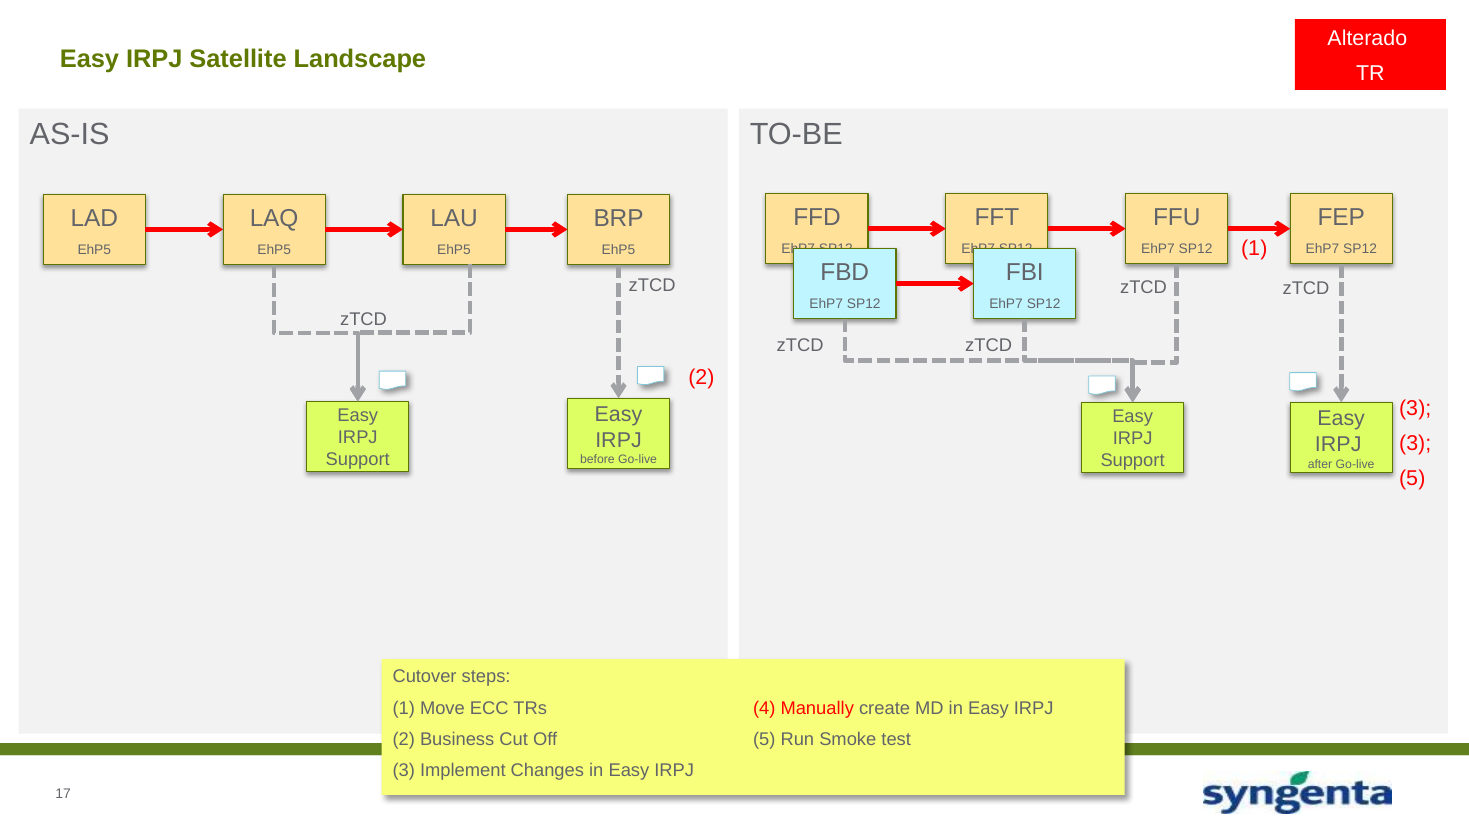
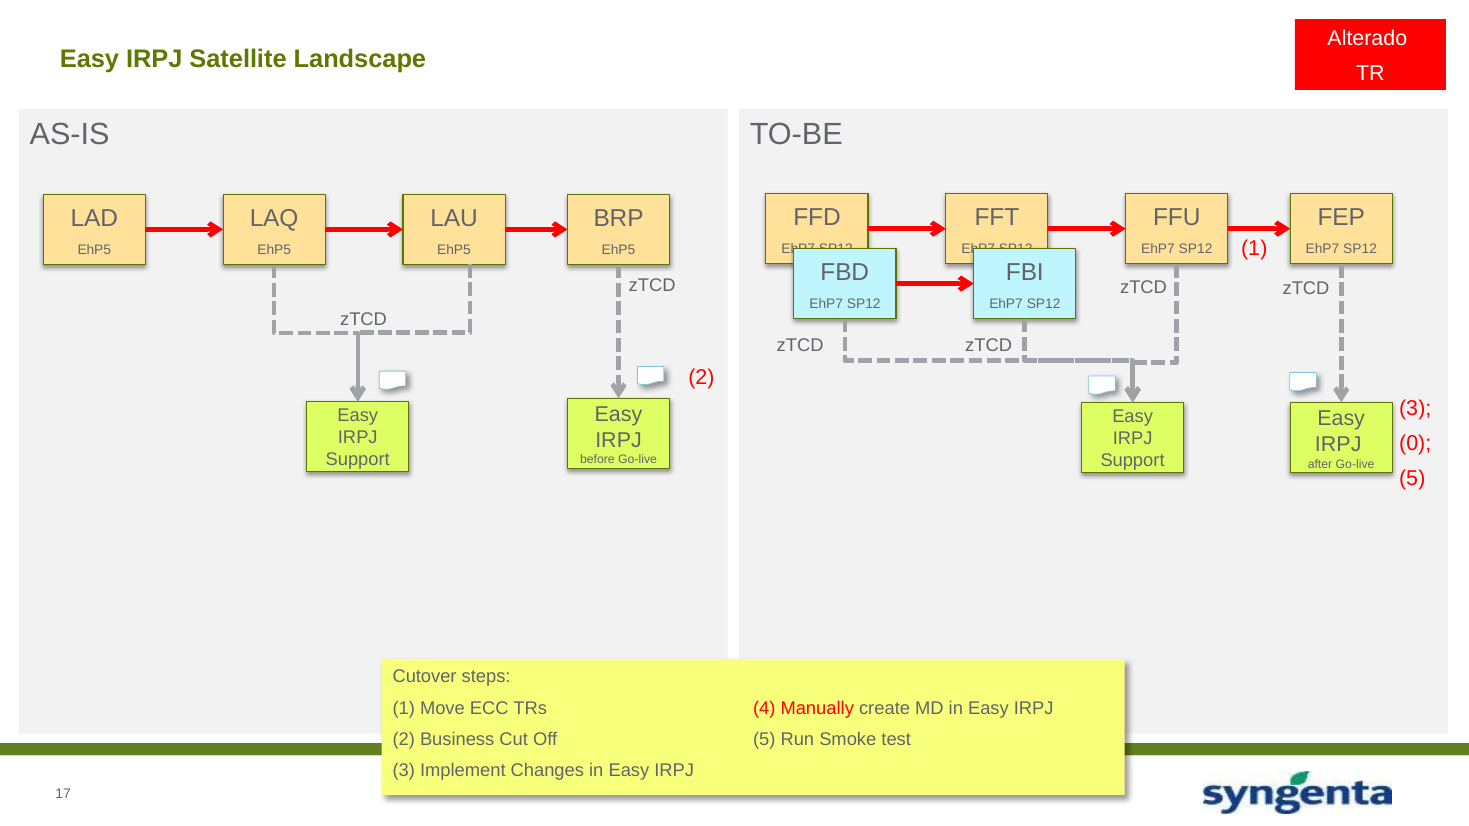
3 at (1415, 443): 3 -> 0
